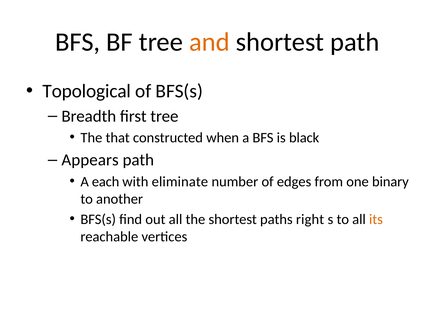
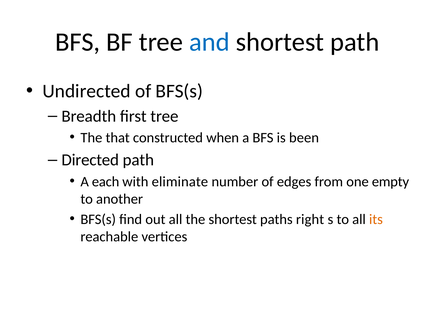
and colour: orange -> blue
Topological: Topological -> Undirected
black: black -> been
Appears: Appears -> Directed
binary: binary -> empty
